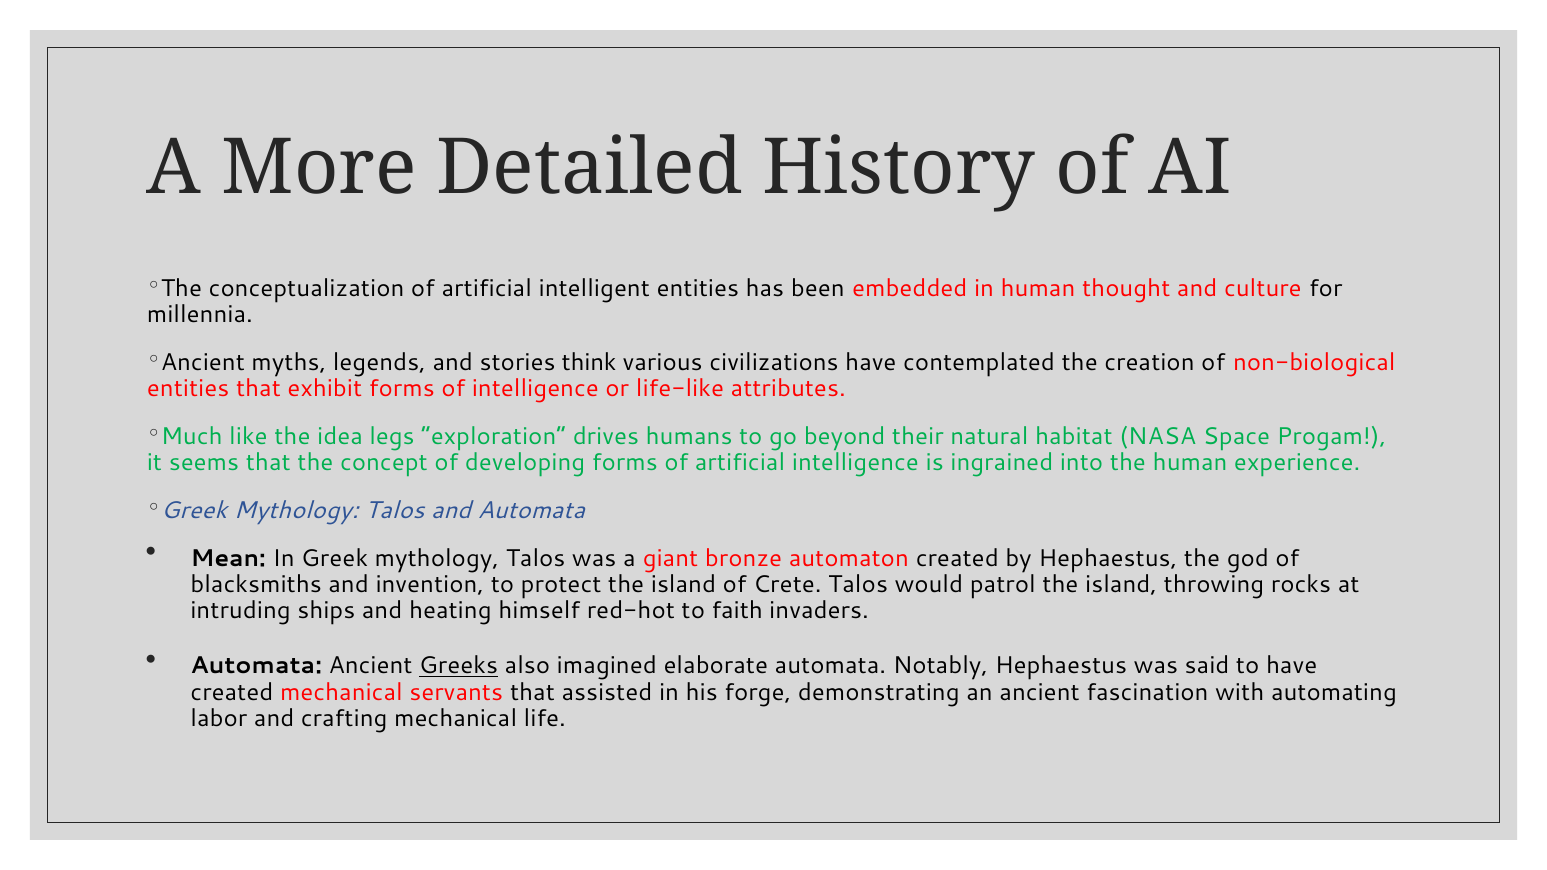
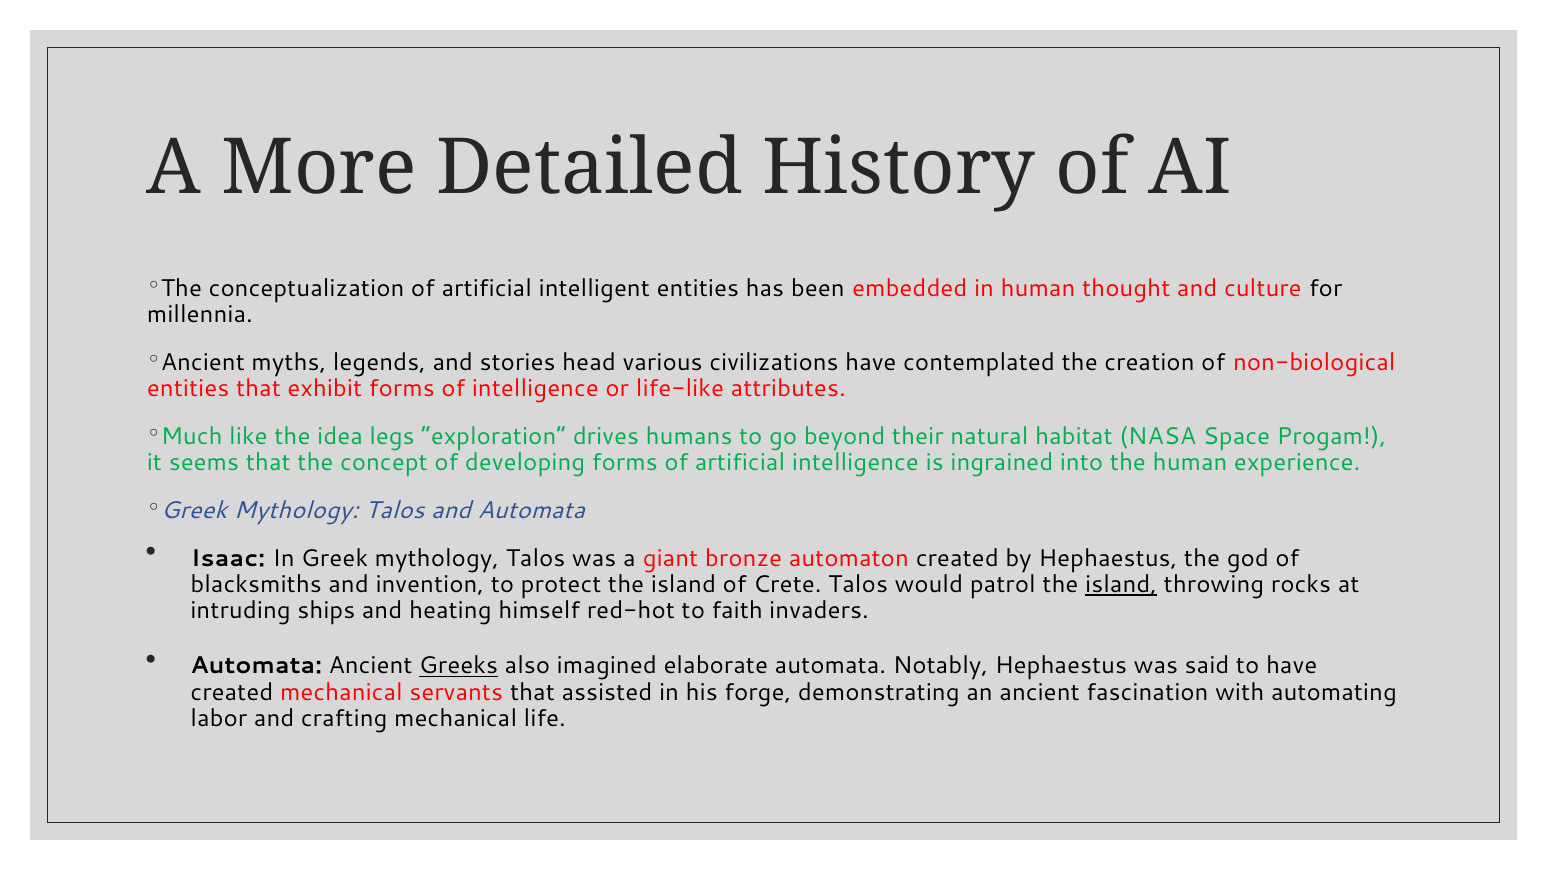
think: think -> head
Mean: Mean -> Isaac
island at (1121, 585) underline: none -> present
